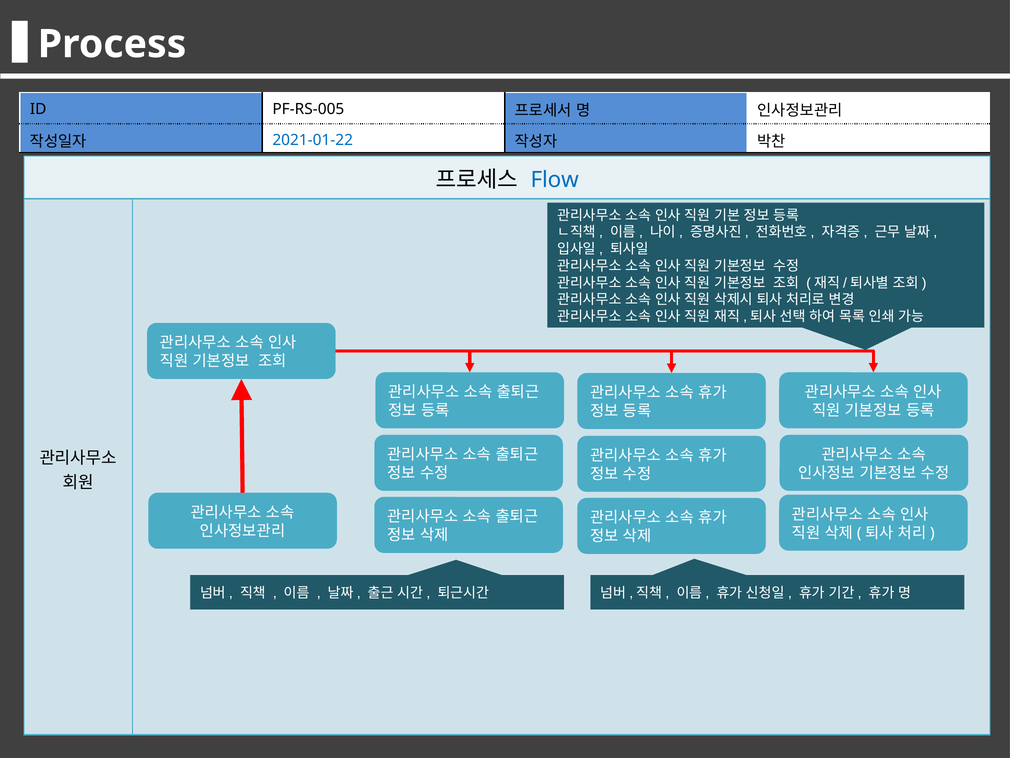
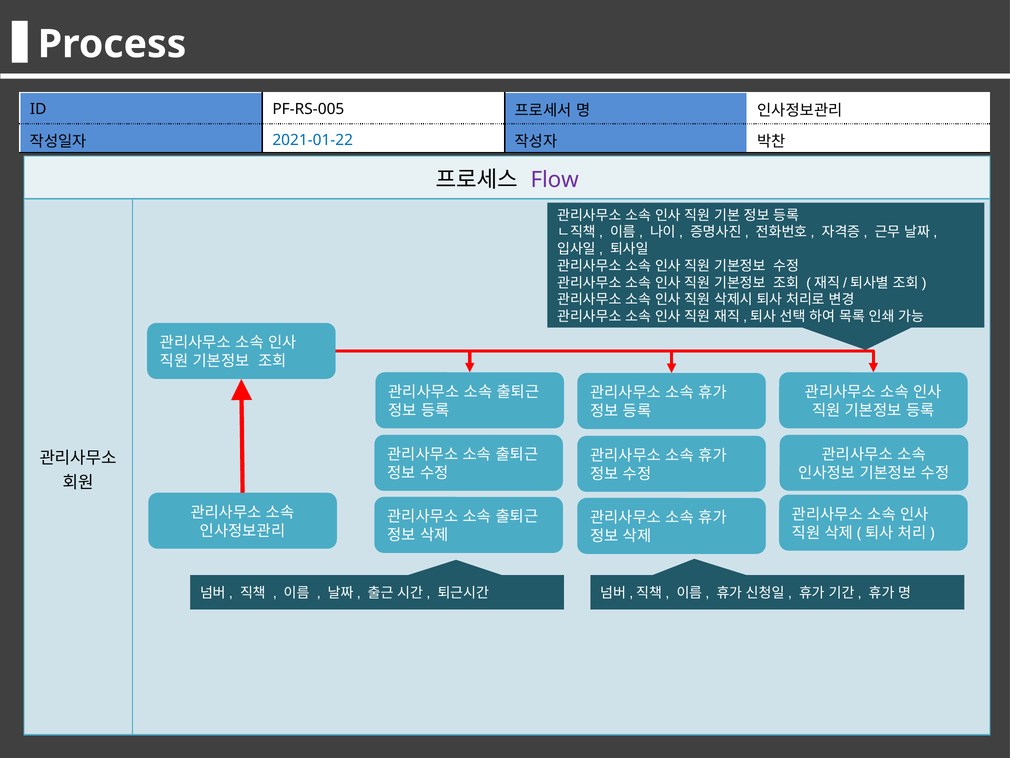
Flow at (555, 180) colour: blue -> purple
